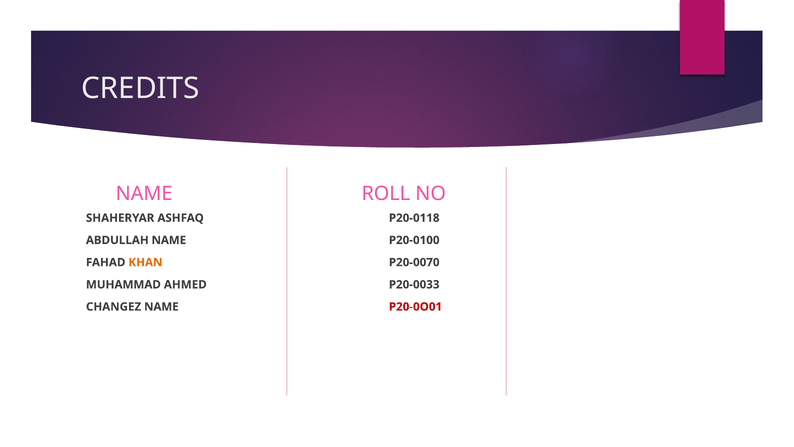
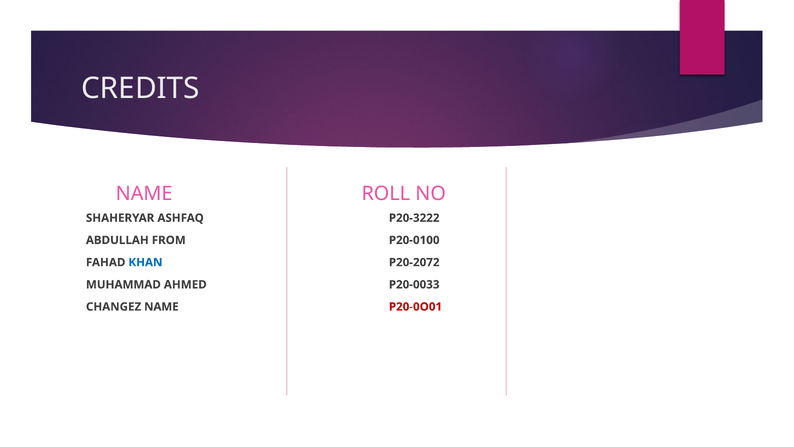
P20-0118: P20-0118 -> P20-3222
ABDULLAH NAME: NAME -> FROM
KHAN colour: orange -> blue
P20-0070: P20-0070 -> P20-2072
